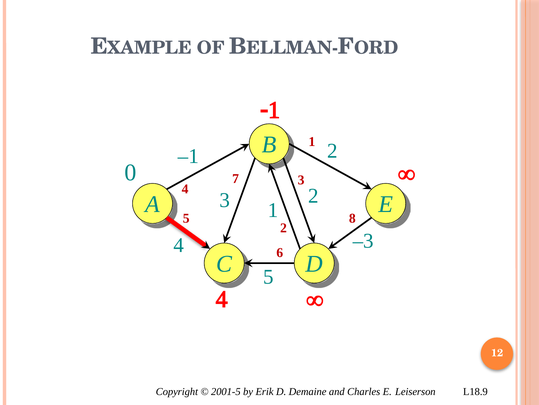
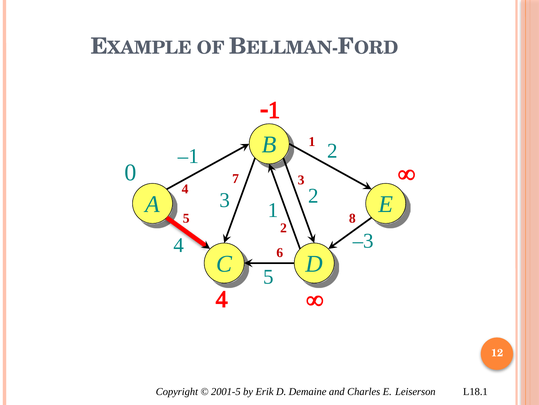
L18.9: L18.9 -> L18.1
